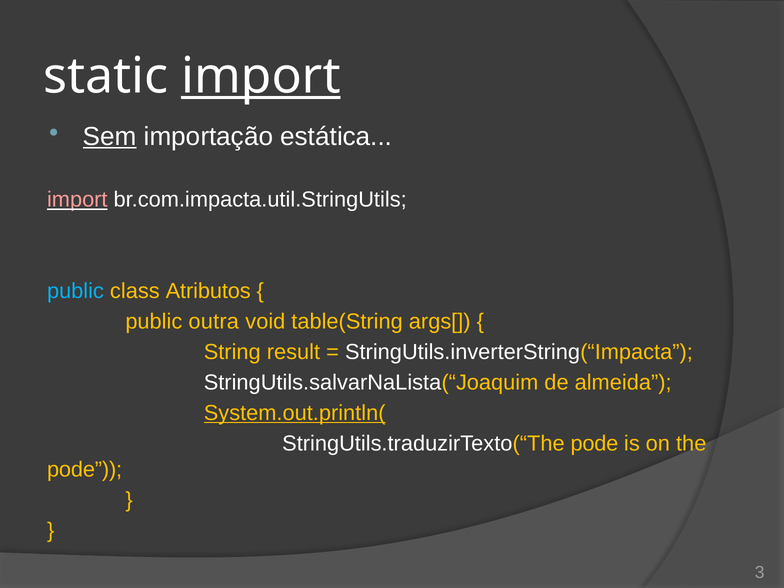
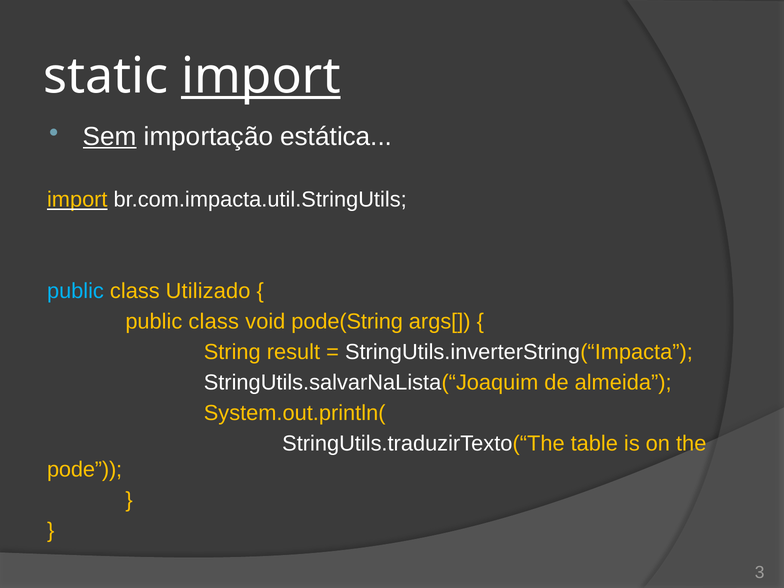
import at (77, 200) colour: pink -> yellow
Atributos: Atributos -> Utilizado
outra at (214, 322): outra -> class
table(String: table(String -> pode(String
System.out.println( underline: present -> none
StringUtils.traduzirTexto(“The pode: pode -> table
